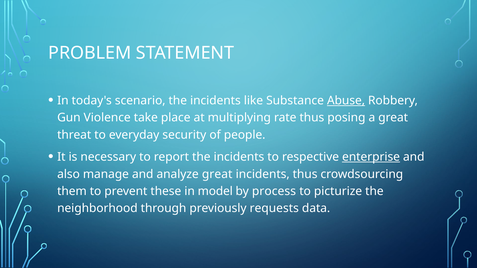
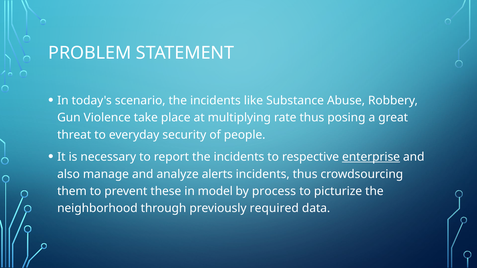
Abuse underline: present -> none
analyze great: great -> alerts
requests: requests -> required
